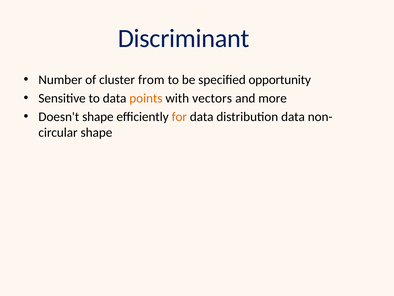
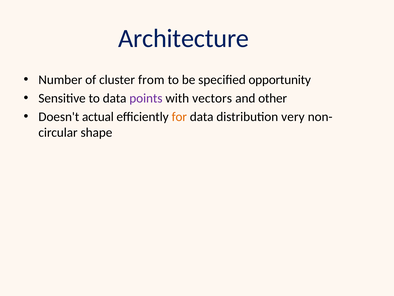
Discriminant: Discriminant -> Architecture
points colour: orange -> purple
more: more -> other
Doesn't shape: shape -> actual
distribution data: data -> very
